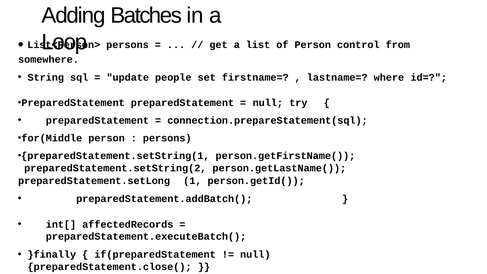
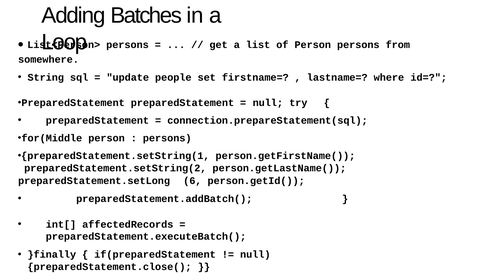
Person control: control -> persons
1: 1 -> 6
